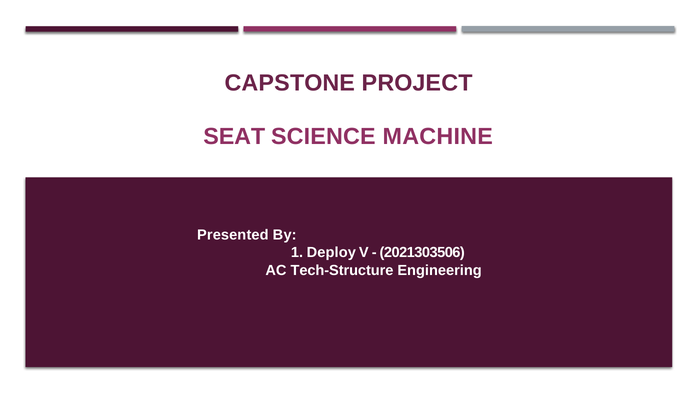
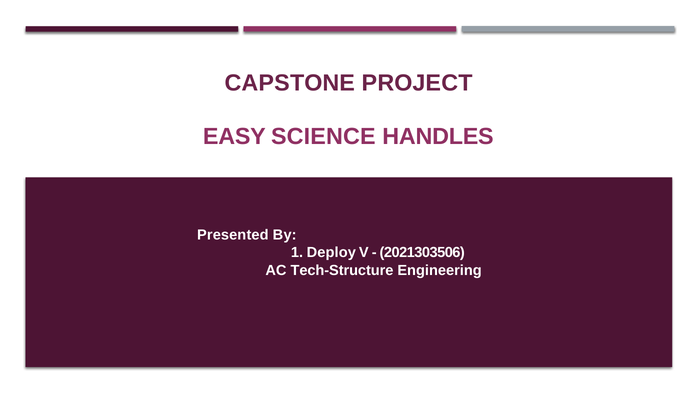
SEAT: SEAT -> EASY
MACHINE: MACHINE -> HANDLES
